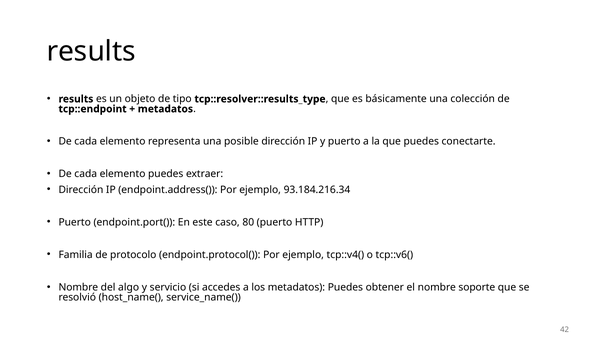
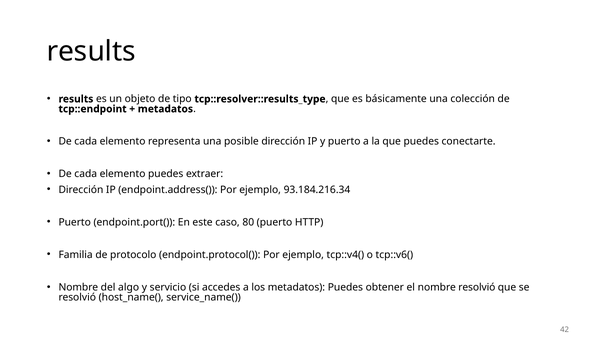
nombre soporte: soporte -> resolvió
